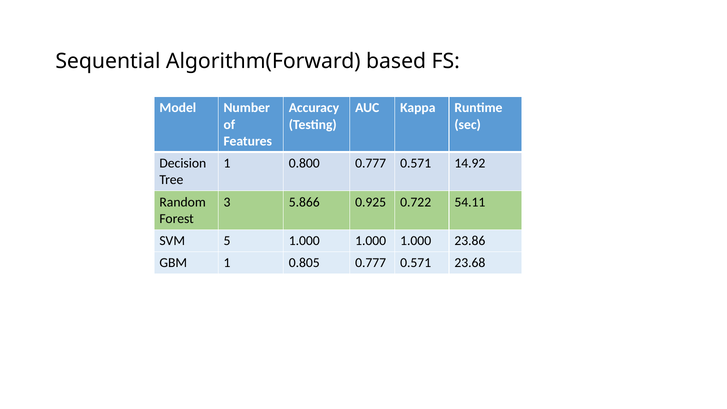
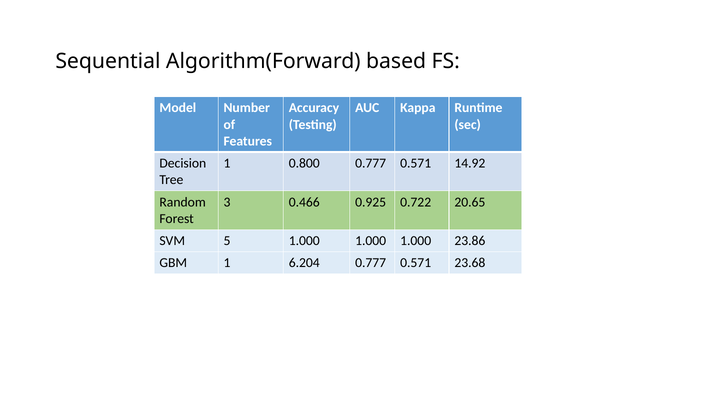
5.866: 5.866 -> 0.466
54.11: 54.11 -> 20.65
0.805: 0.805 -> 6.204
